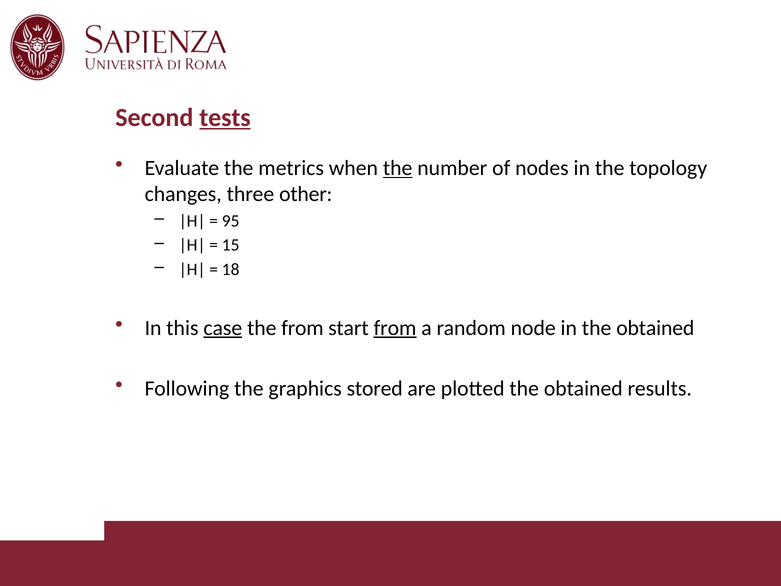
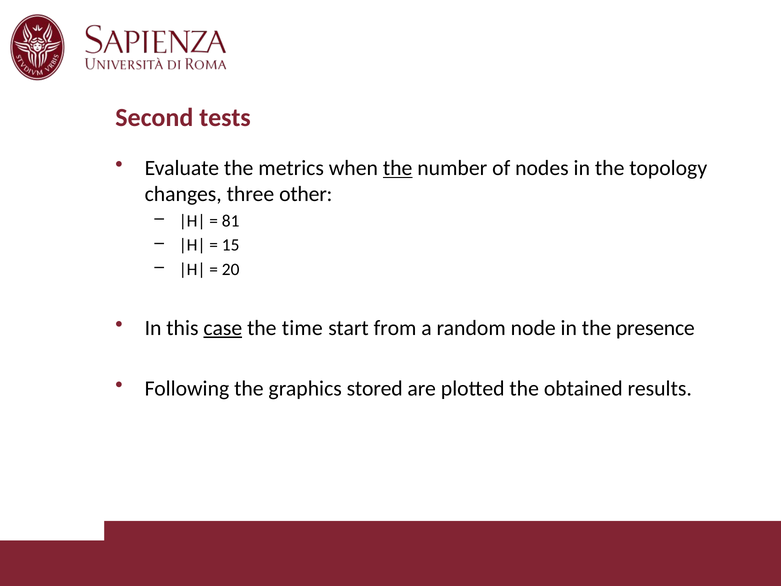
tests underline: present -> none
95: 95 -> 81
18: 18 -> 20
the from: from -> time
from at (395, 328) underline: present -> none
in the obtained: obtained -> presence
